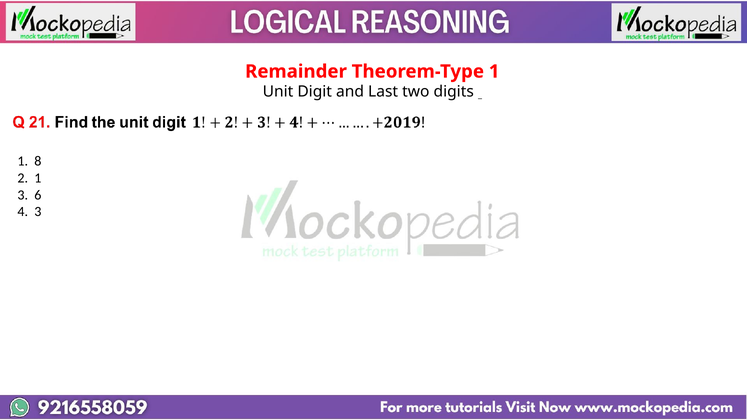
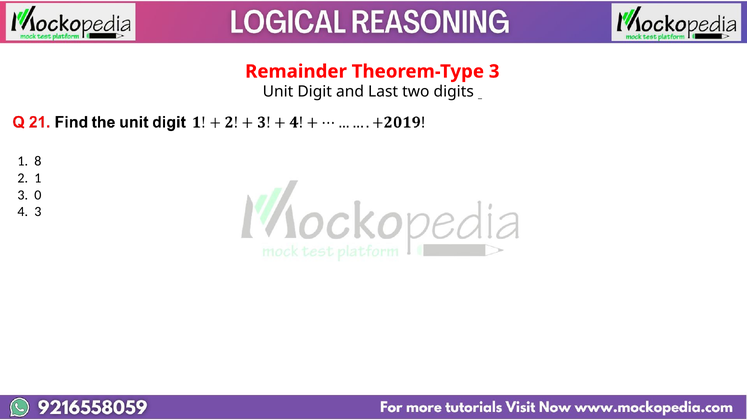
Theorem-Type 1: 1 -> 3
6: 6 -> 0
